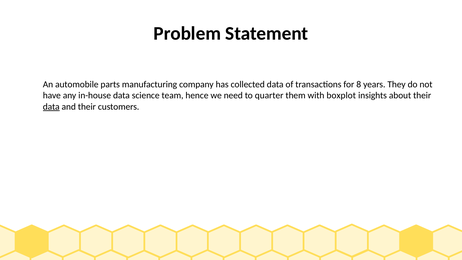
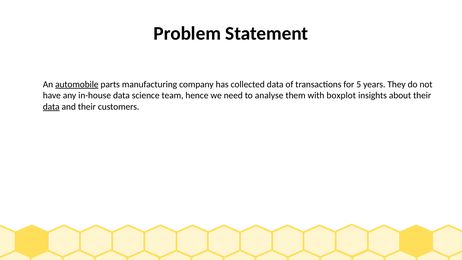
automobile underline: none -> present
8: 8 -> 5
quarter: quarter -> analyse
